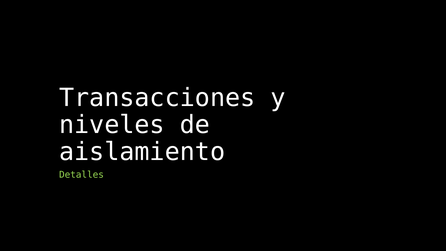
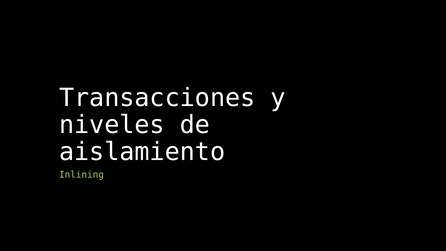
Detalles: Detalles -> Inlining
